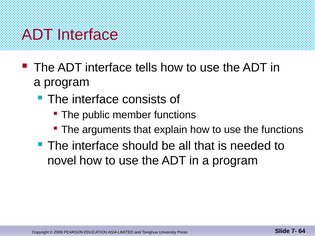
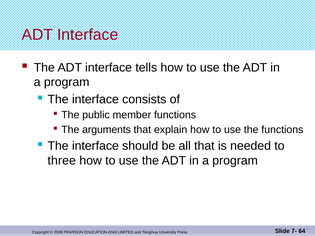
novel: novel -> three
